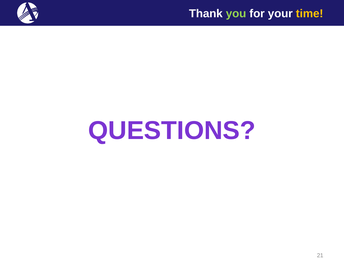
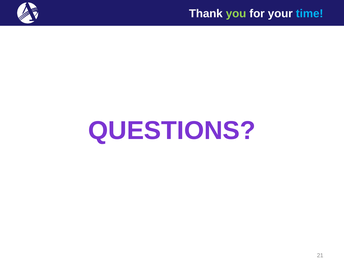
time colour: yellow -> light blue
